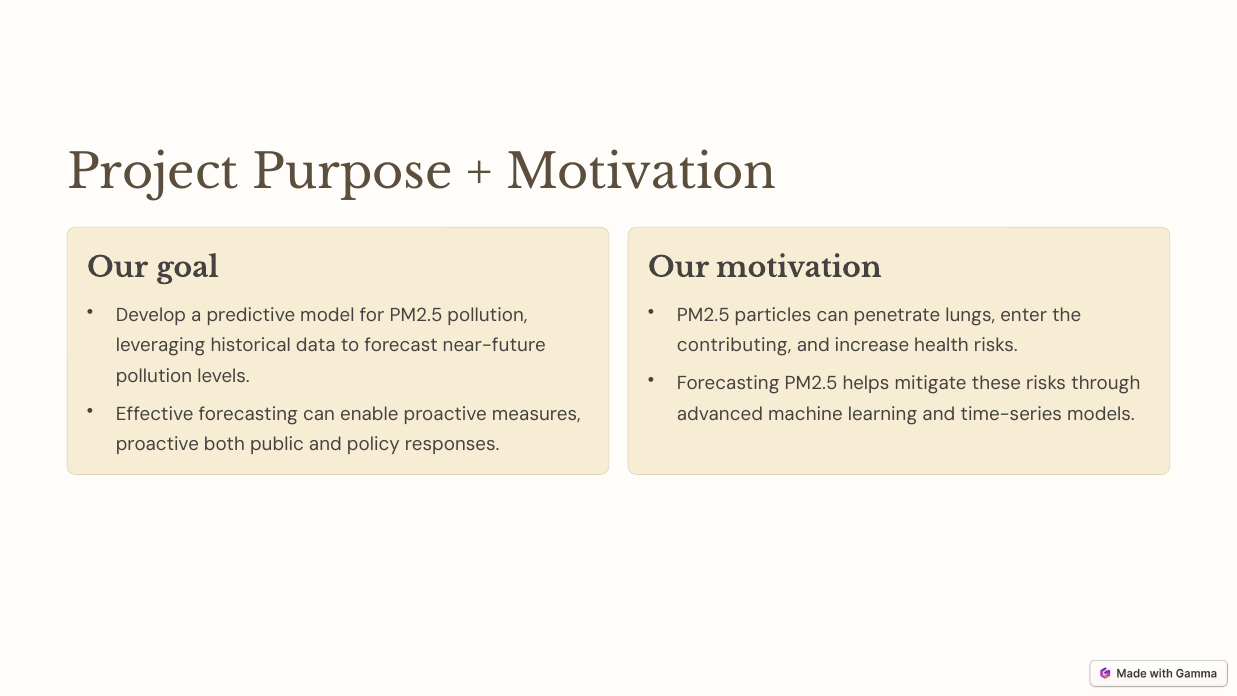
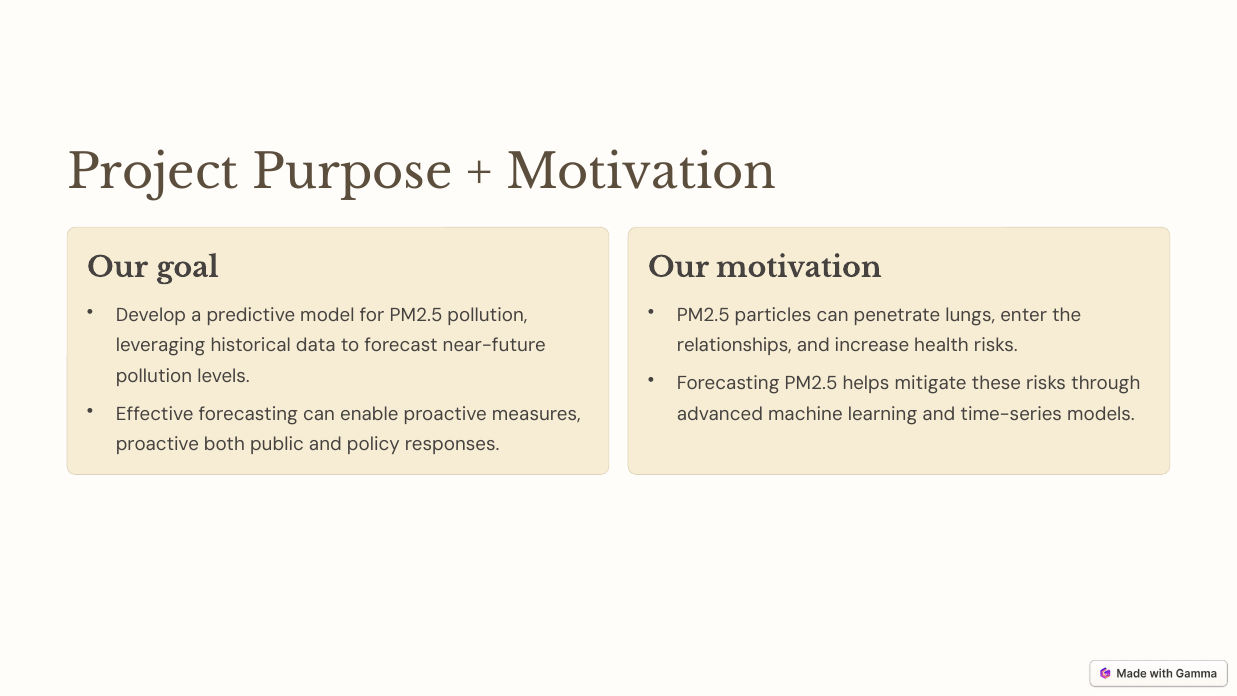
contributing: contributing -> relationships
